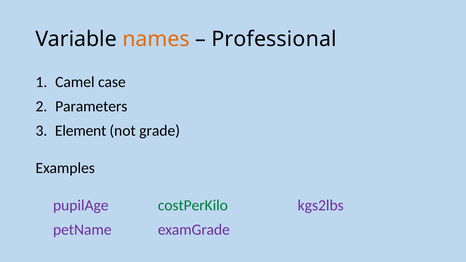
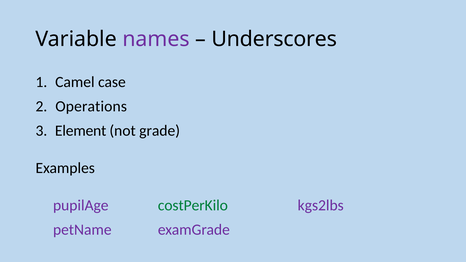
names colour: orange -> purple
Professional: Professional -> Underscores
Parameters: Parameters -> Operations
